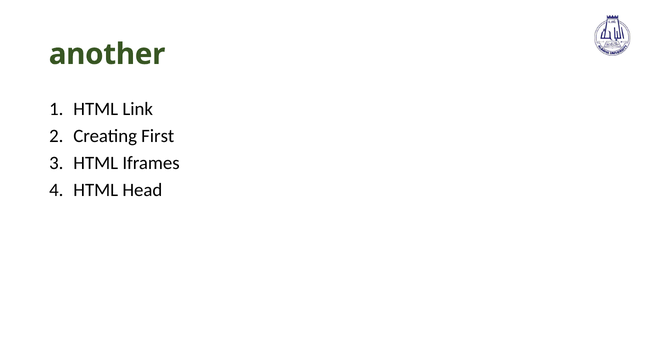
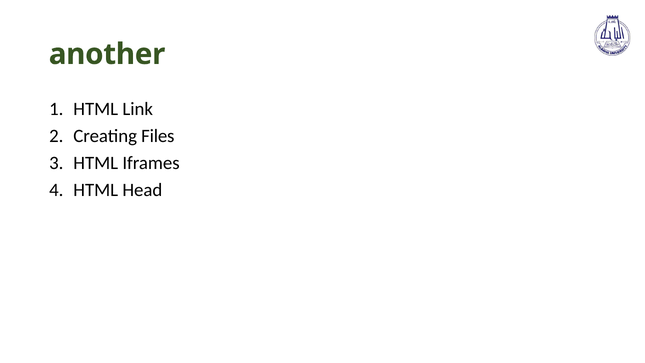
First: First -> Files
